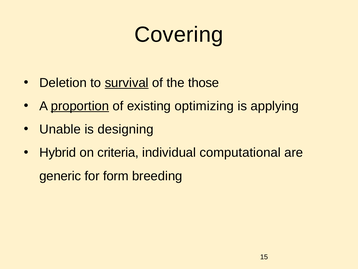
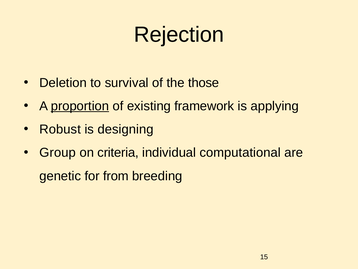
Covering: Covering -> Rejection
survival underline: present -> none
optimizing: optimizing -> framework
Unable: Unable -> Robust
Hybrid: Hybrid -> Group
generic: generic -> genetic
form: form -> from
